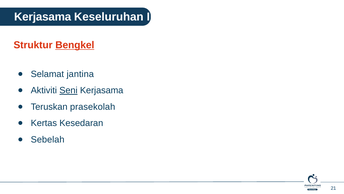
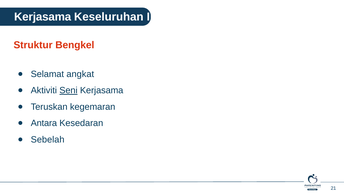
Bengkel underline: present -> none
jantina: jantina -> angkat
prasekolah: prasekolah -> kegemaran
Kertas: Kertas -> Antara
